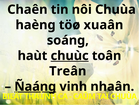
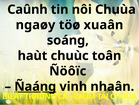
Chaên: Chaên -> Caûnh
haèng: haèng -> ngaøy
chuùc underline: present -> none
Treân: Treân -> Ñöôïc
